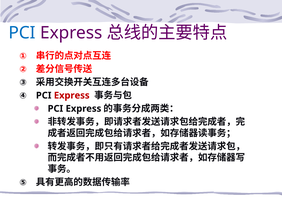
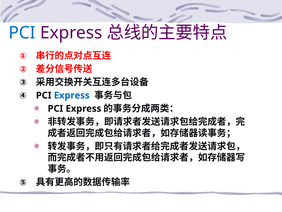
Express at (72, 95) colour: red -> blue
